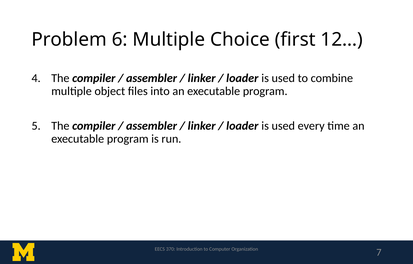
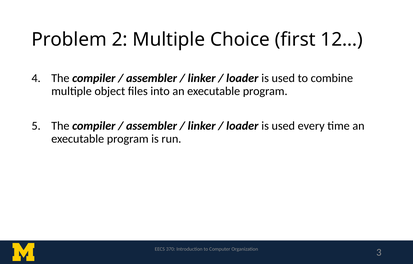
6: 6 -> 2
7: 7 -> 3
